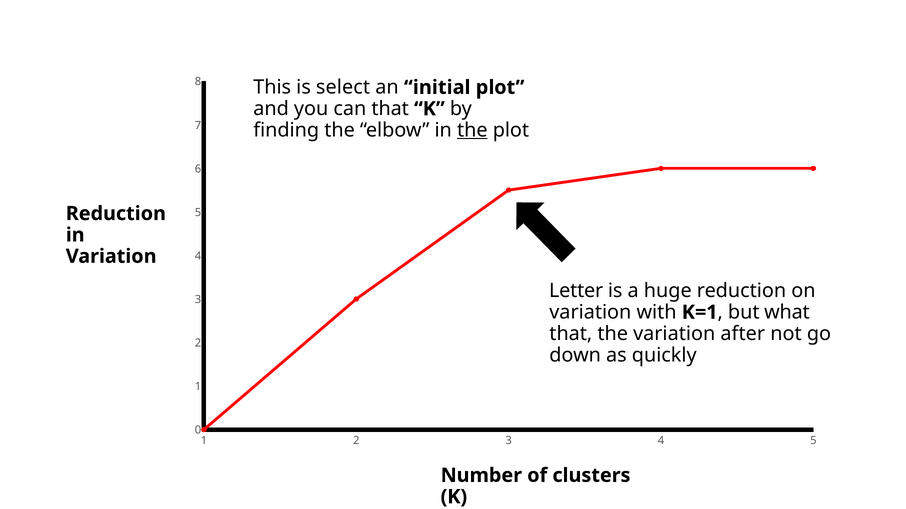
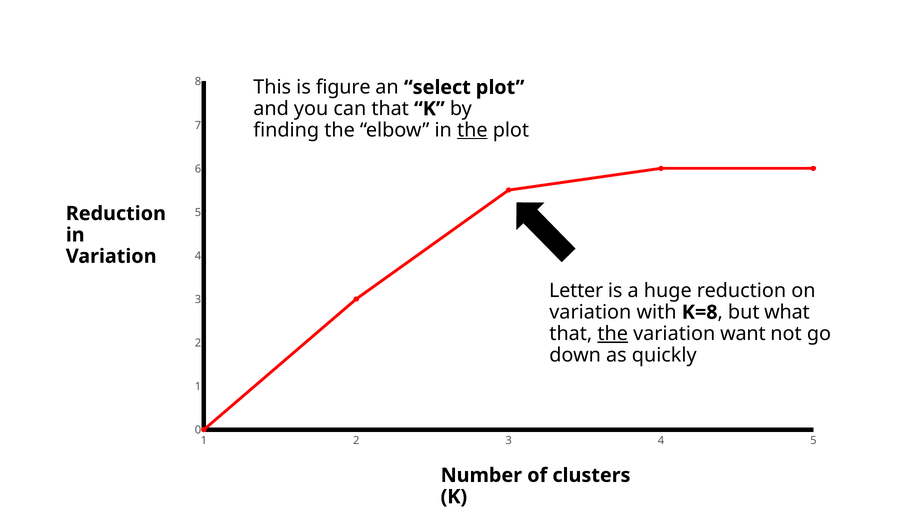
select: select -> figure
initial: initial -> select
K=1: K=1 -> K=8
the at (613, 334) underline: none -> present
after: after -> want
